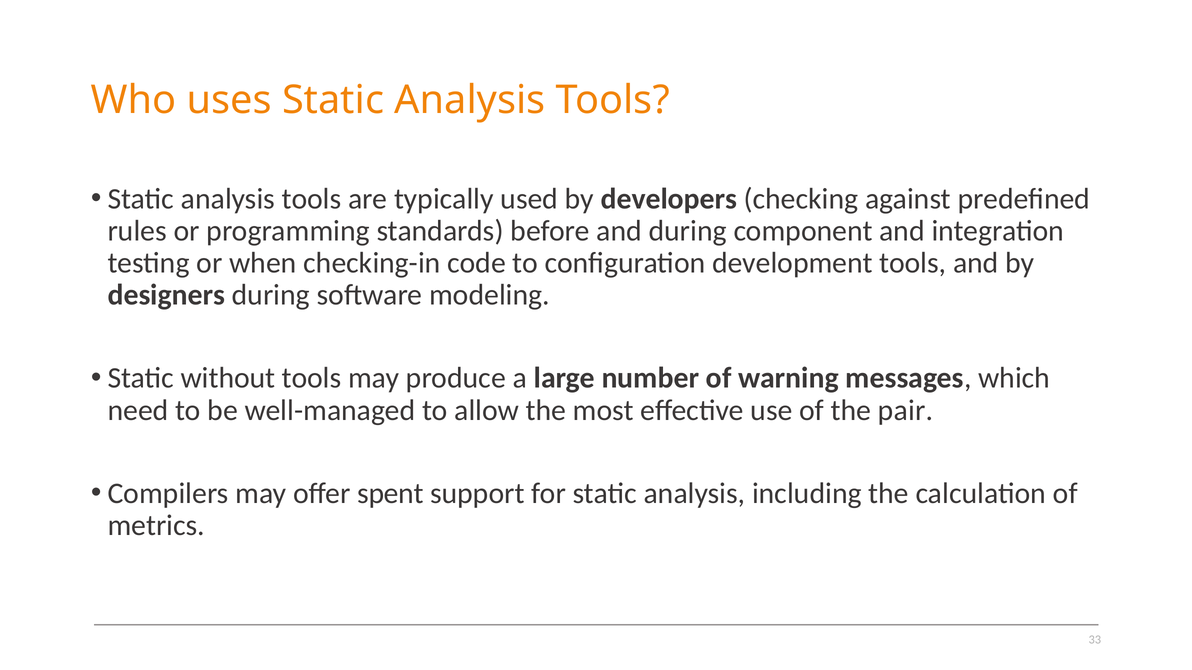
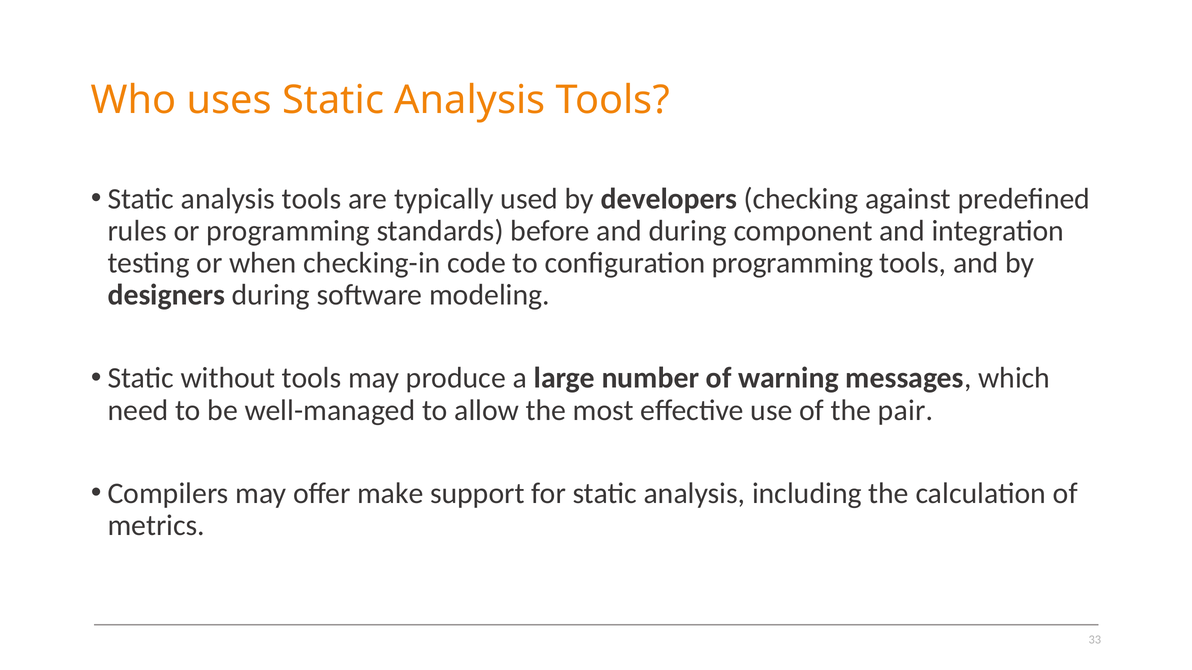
configuration development: development -> programming
spent: spent -> make
